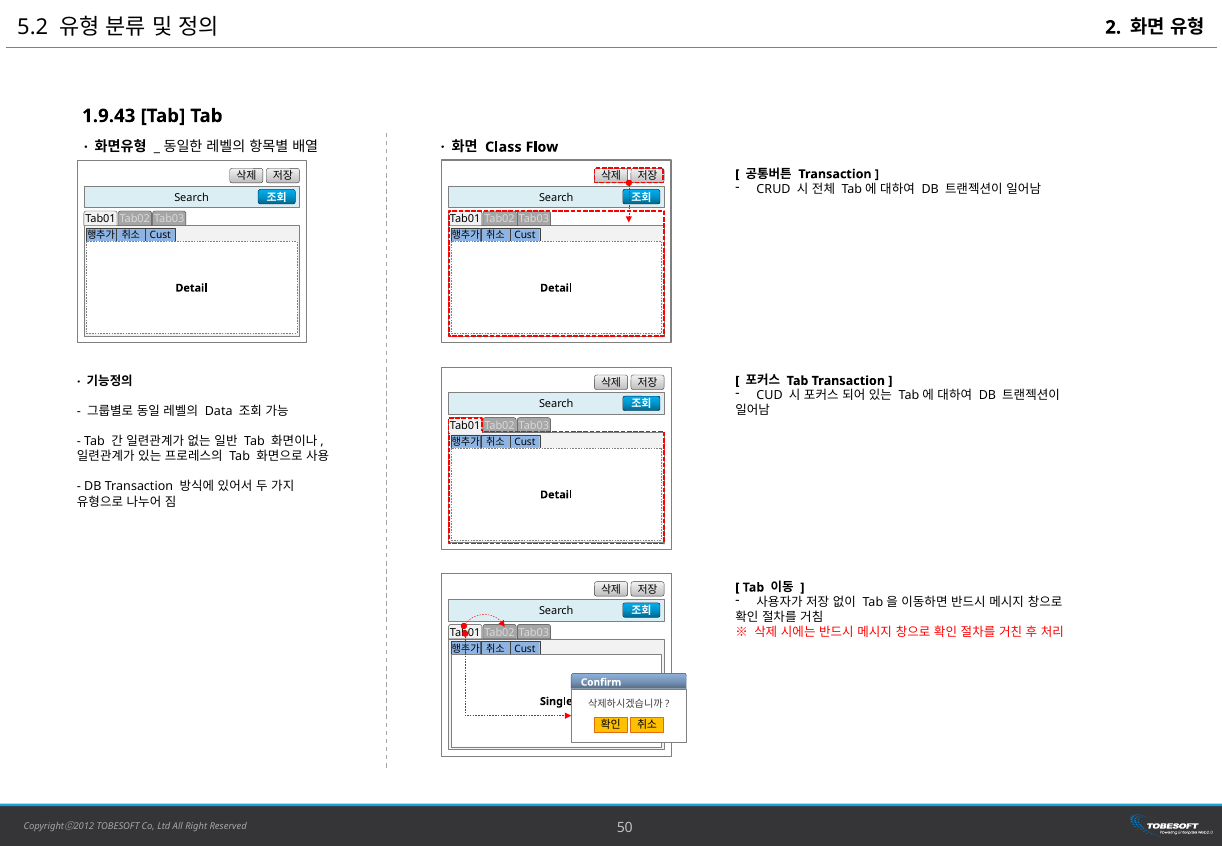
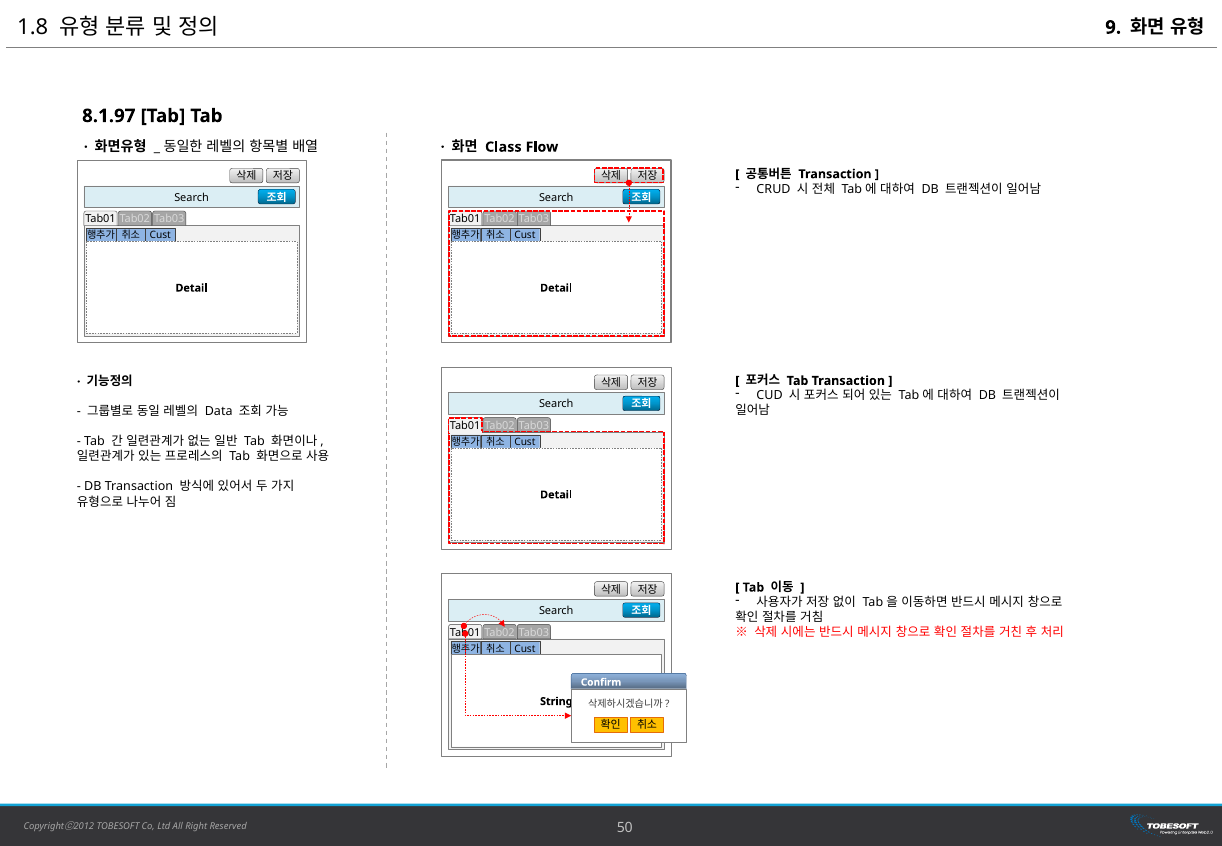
5.2: 5.2 -> 1.8
2: 2 -> 9
1.9.43: 1.9.43 -> 8.1.97
Single: Single -> String
